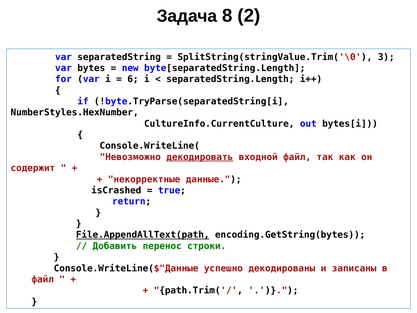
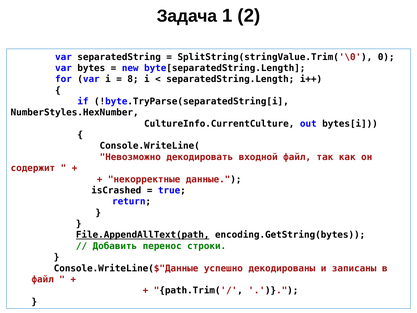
8: 8 -> 1
3: 3 -> 0
6: 6 -> 8
декодировать underline: present -> none
